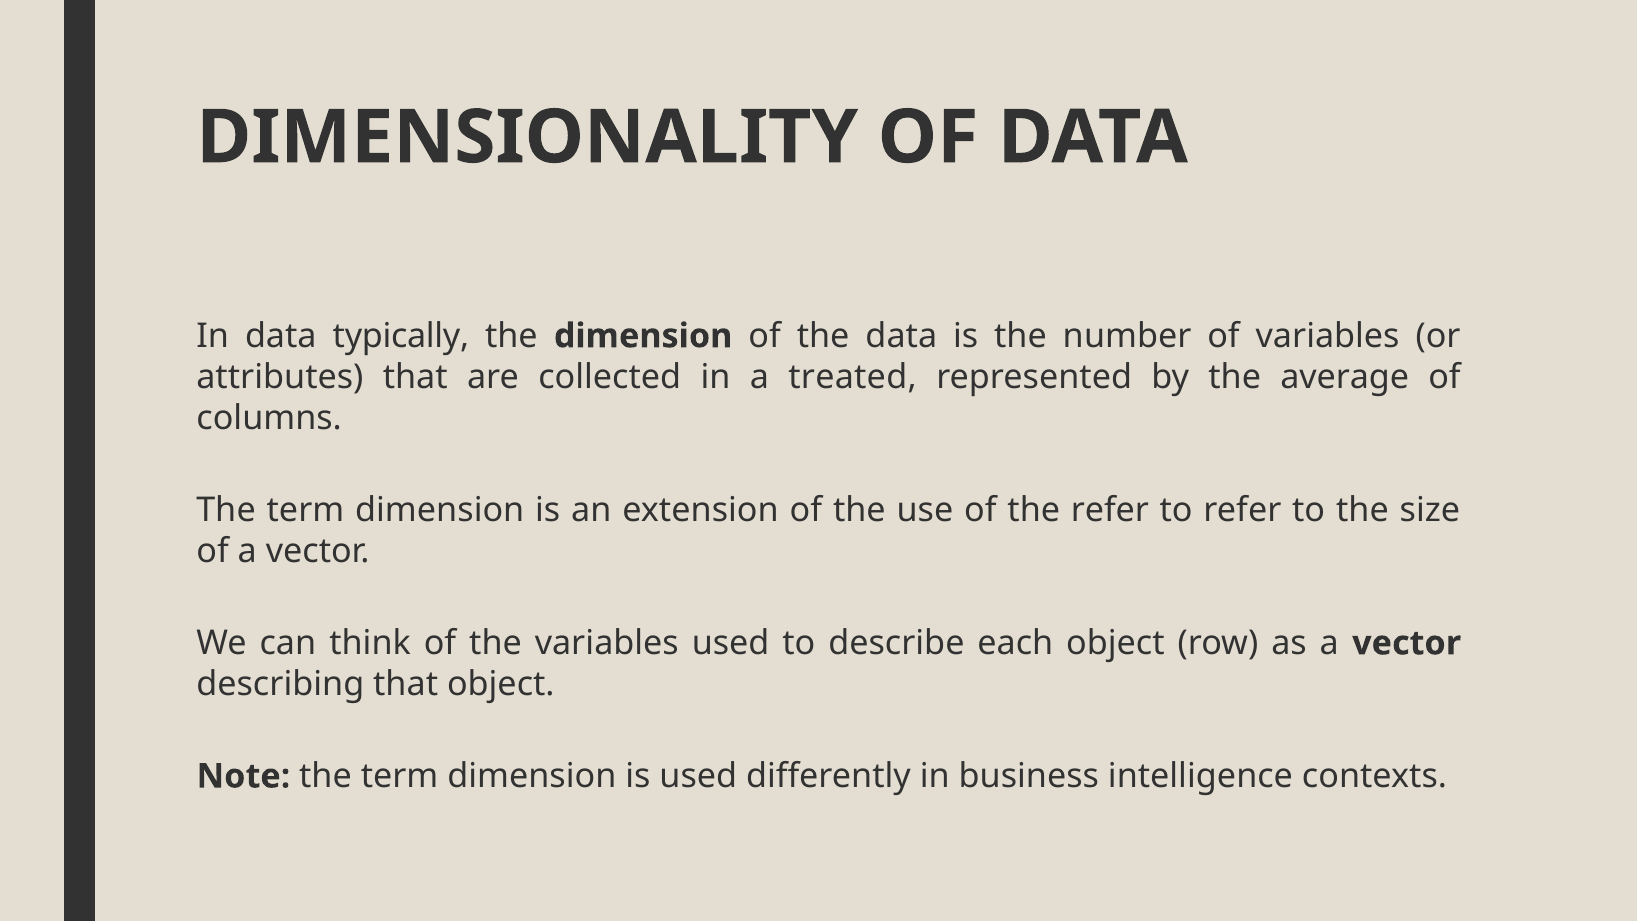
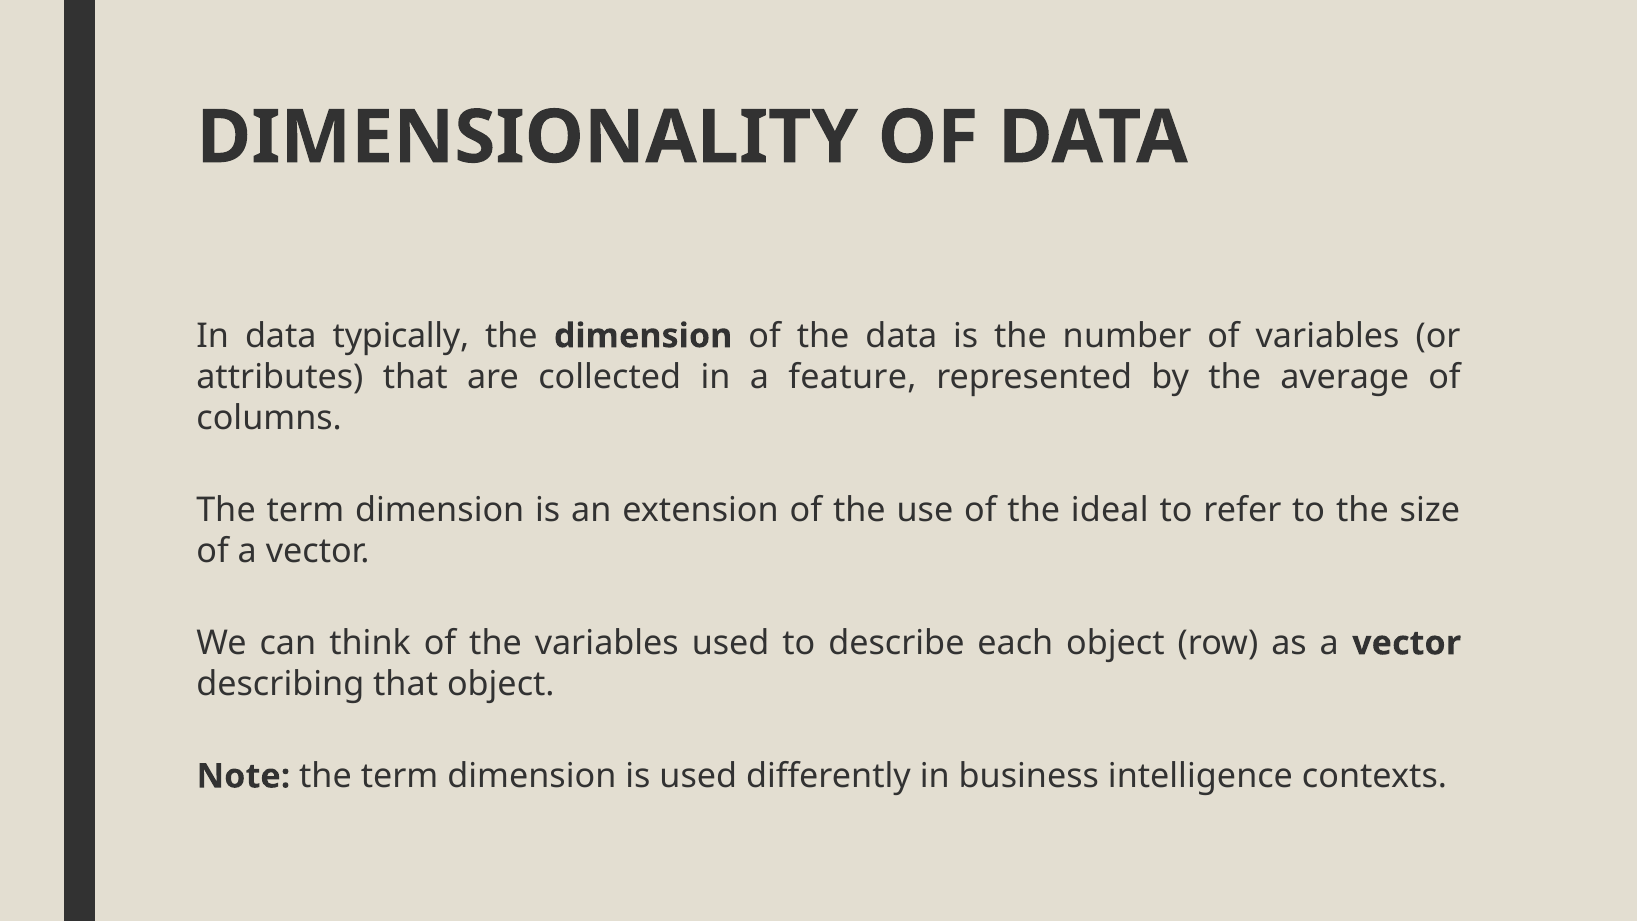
treated: treated -> feature
the refer: refer -> ideal
